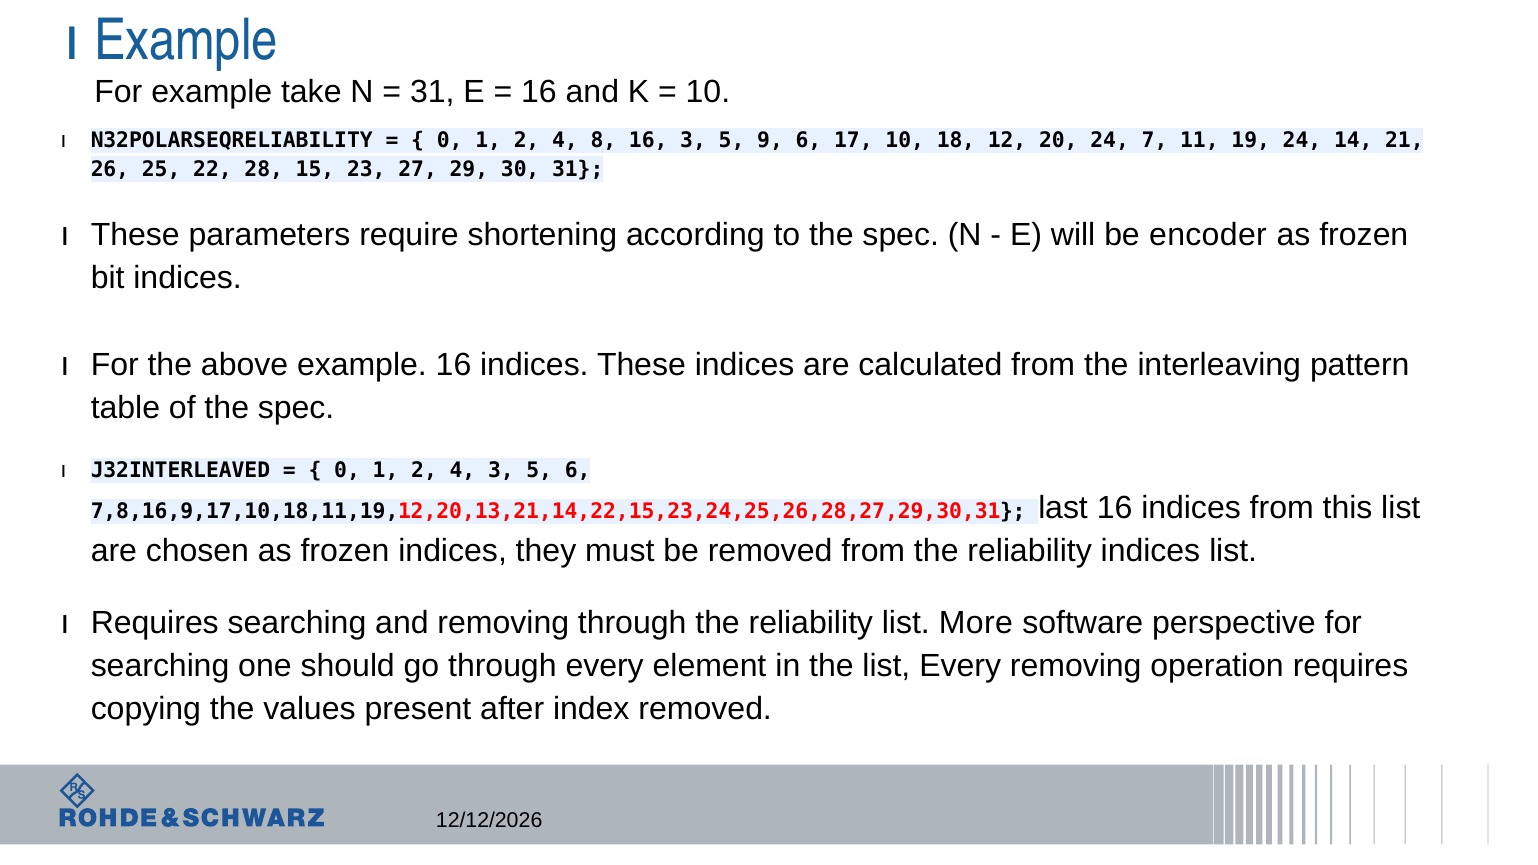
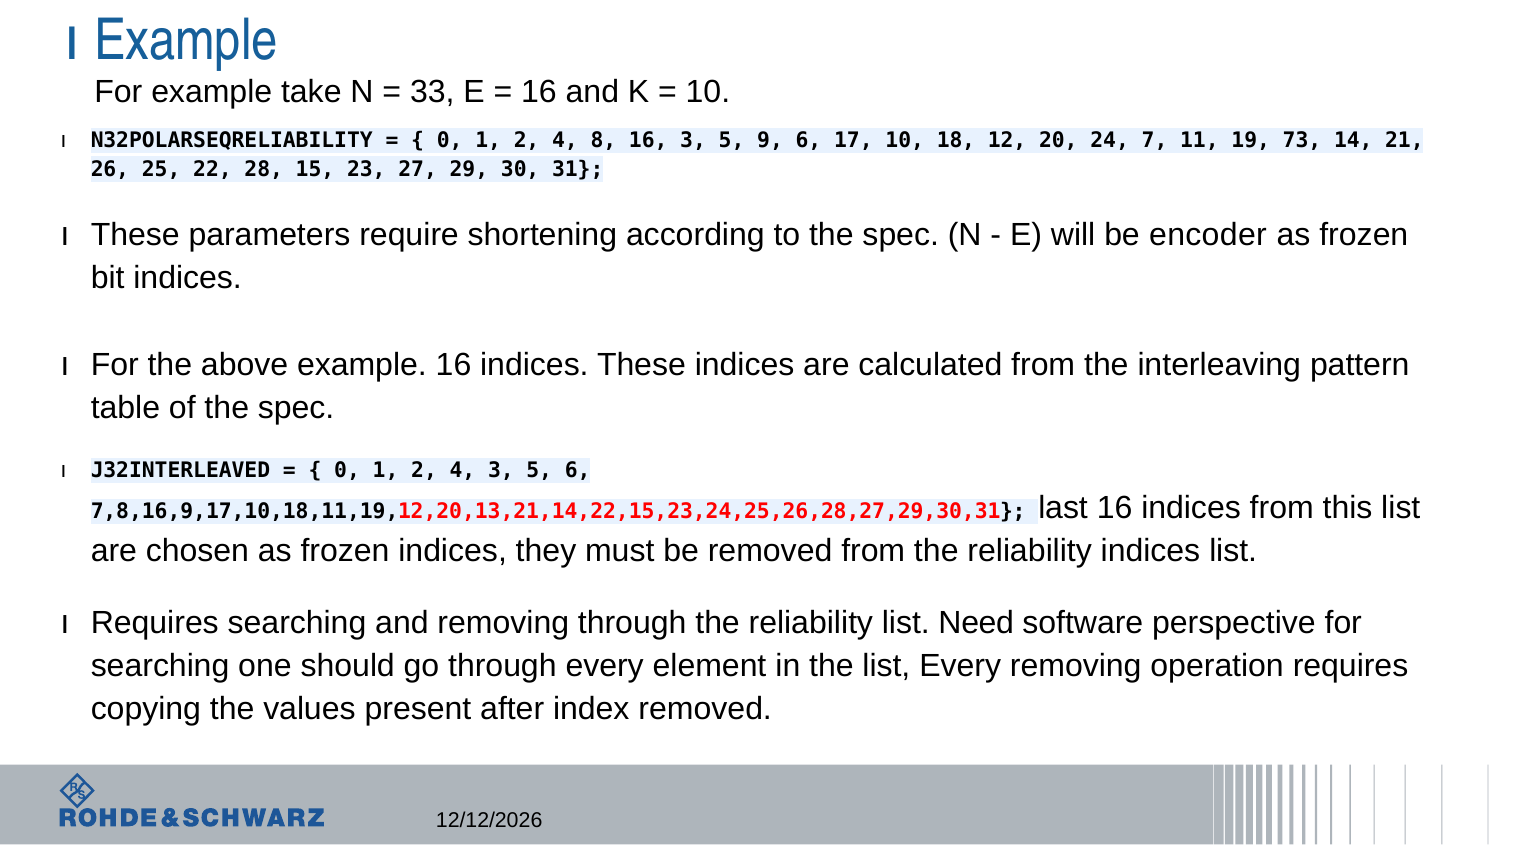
31 at (432, 92): 31 -> 33
19 24: 24 -> 73
More: More -> Need
